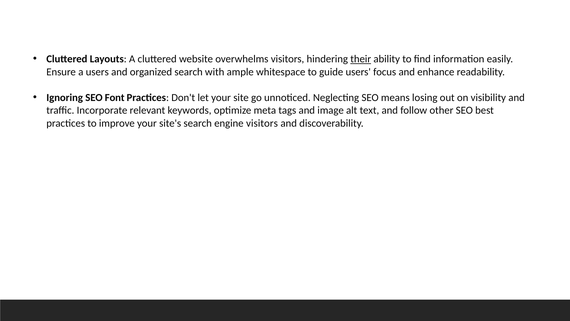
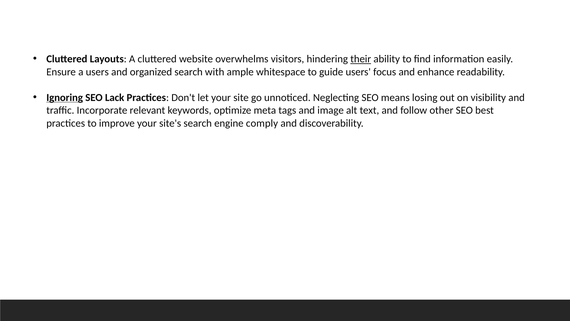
Ignoring underline: none -> present
Font: Font -> Lack
engine visitors: visitors -> comply
